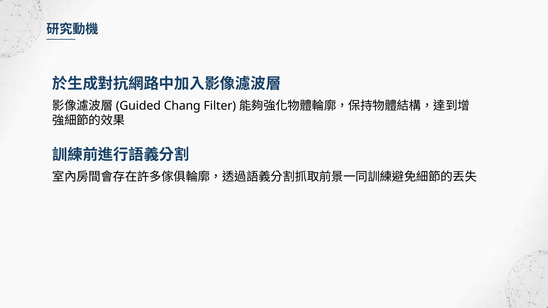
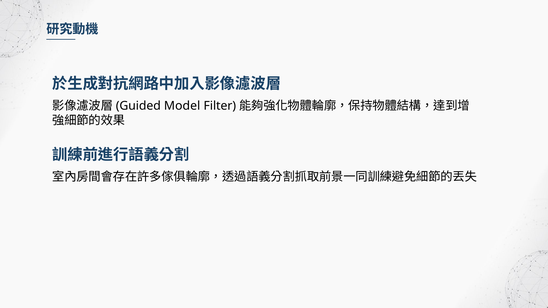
Chang: Chang -> Model
